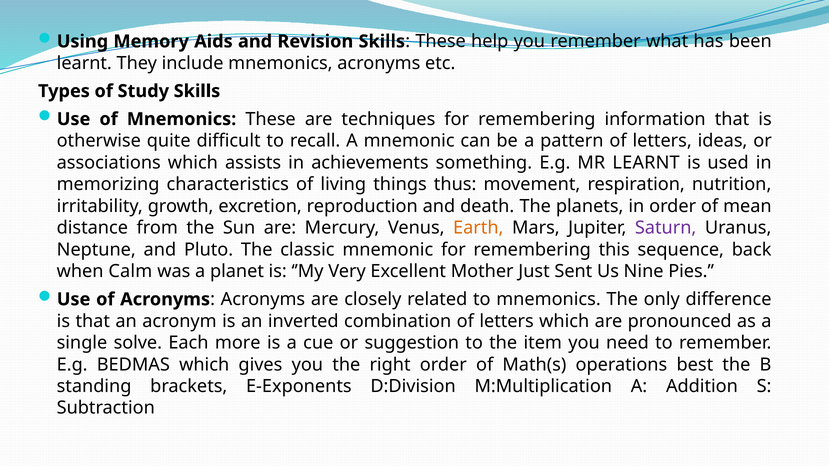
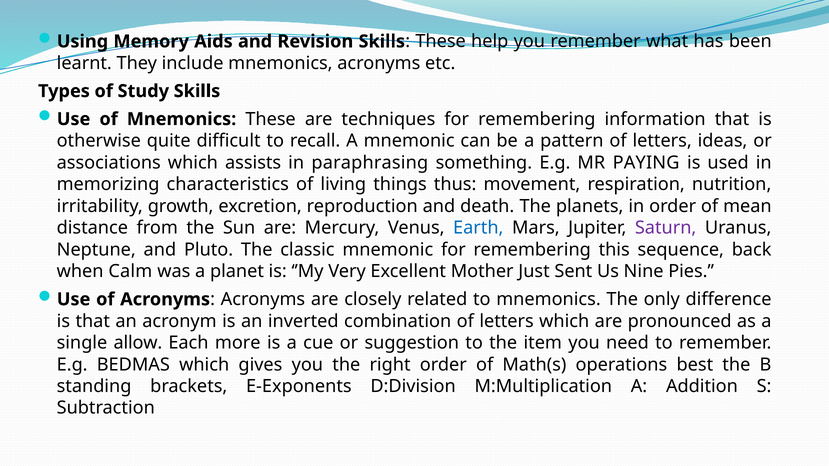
achievements: achievements -> paraphrasing
MR LEARNT: LEARNT -> PAYING
Earth colour: orange -> blue
solve: solve -> allow
